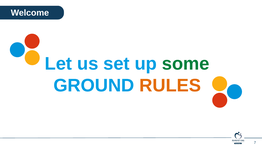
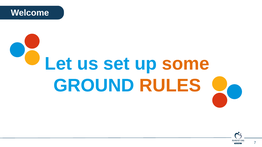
some colour: green -> orange
